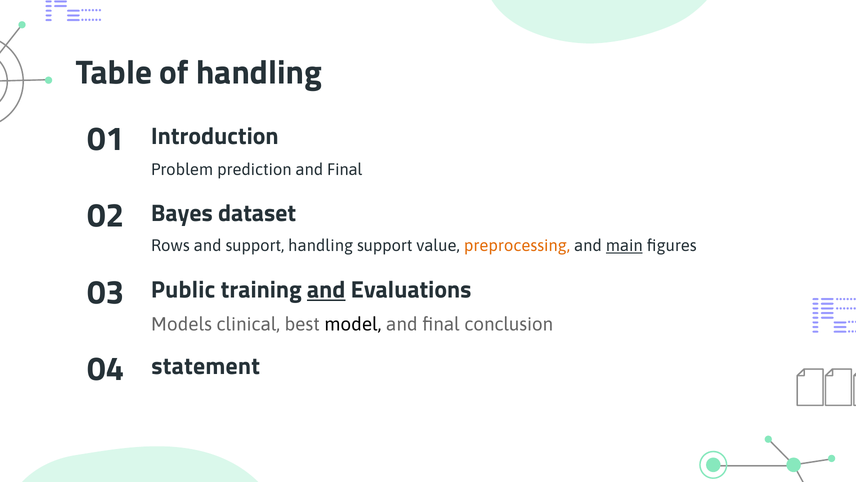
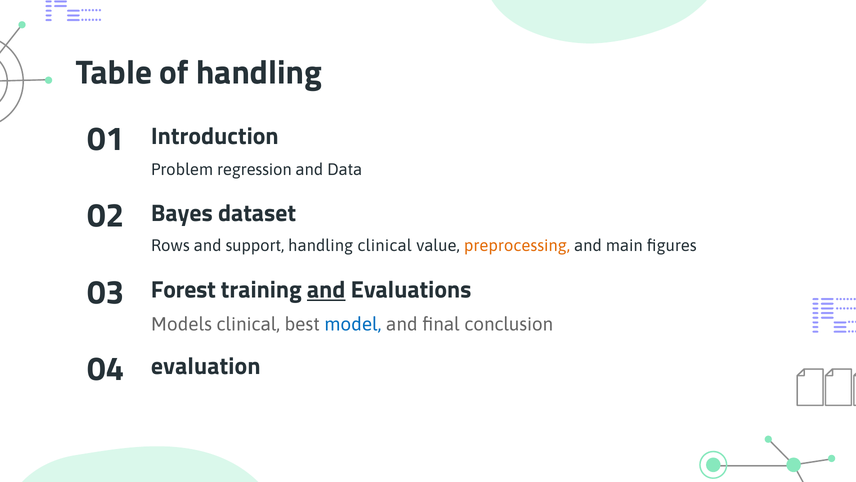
prediction: prediction -> regression
Final at (345, 169): Final -> Data
handling support: support -> clinical
main underline: present -> none
Public: Public -> Forest
model colour: black -> blue
statement: statement -> evaluation
